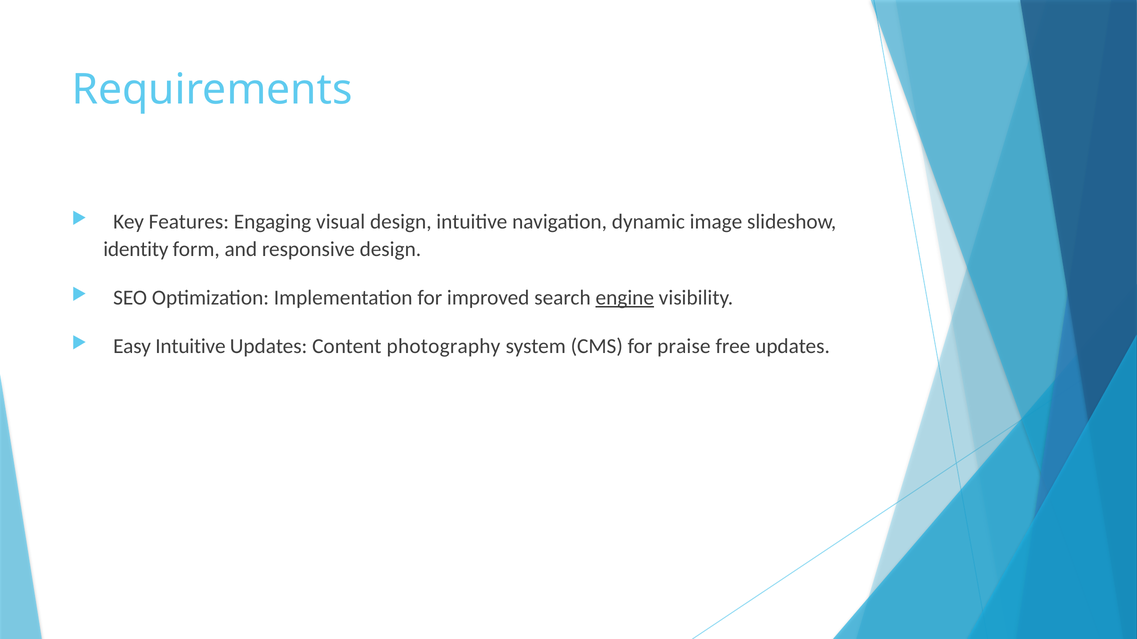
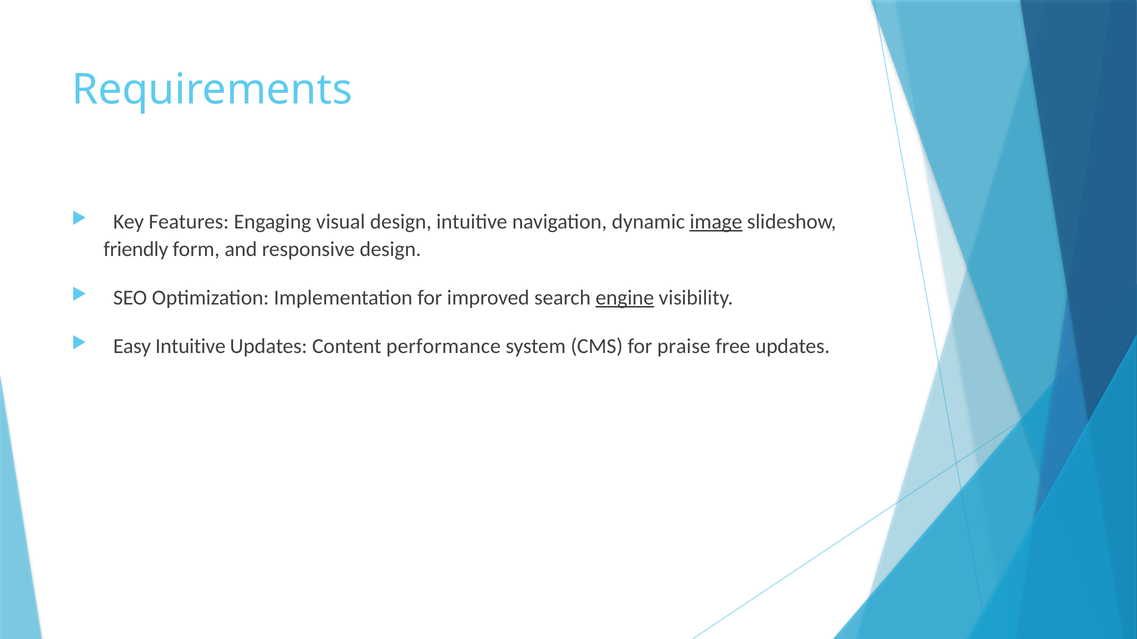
image underline: none -> present
identity: identity -> friendly
photography: photography -> performance
